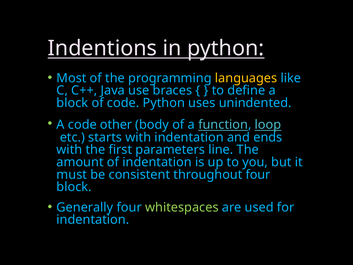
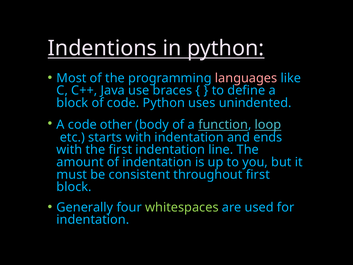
languages colour: yellow -> pink
first parameters: parameters -> indentation
throughout four: four -> first
